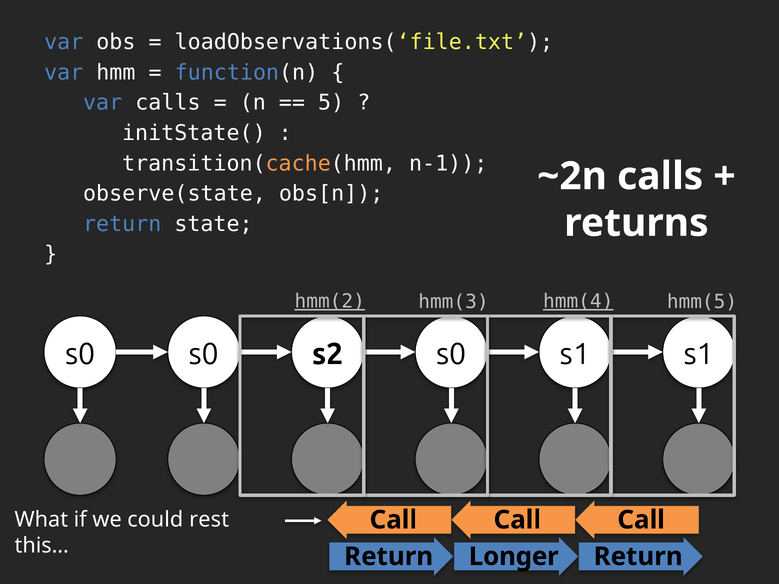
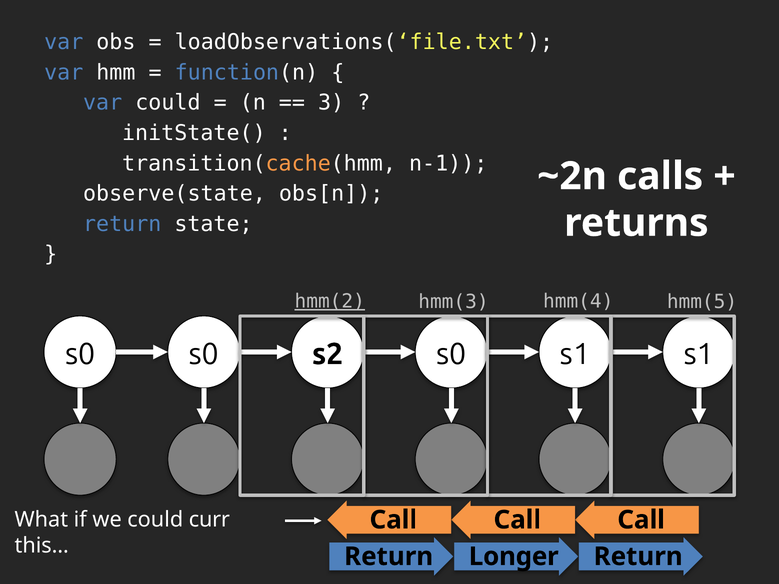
var calls: calls -> could
5: 5 -> 3
hmm(4 underline: present -> none
rest: rest -> curr
